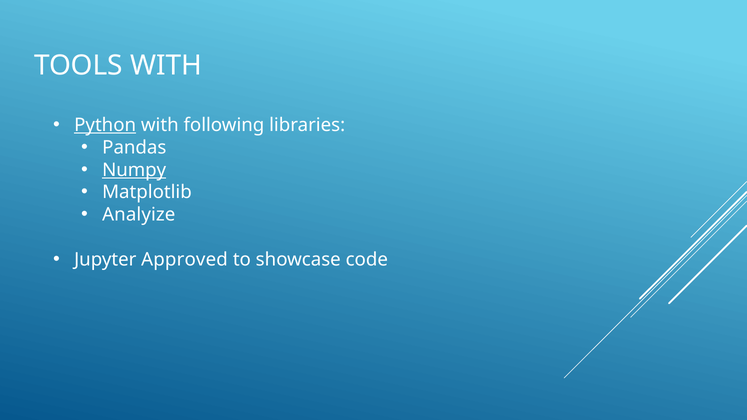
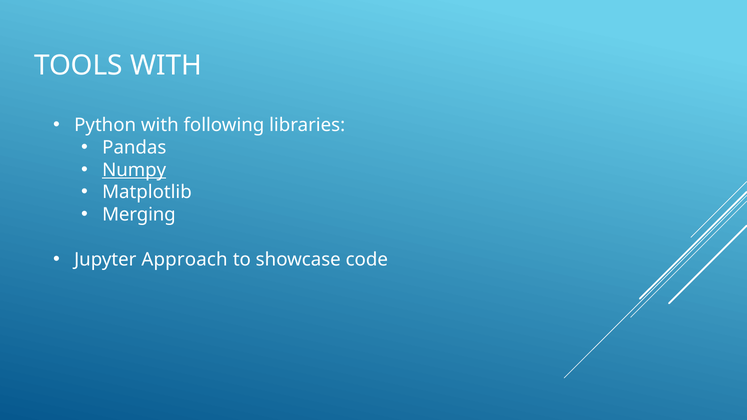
Python underline: present -> none
Analyize: Analyize -> Merging
Approved: Approved -> Approach
